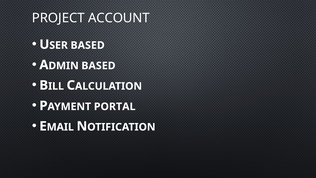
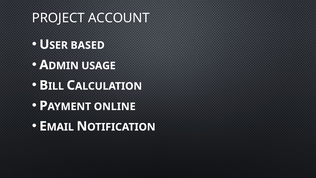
BASED at (98, 66): BASED -> USAGE
PORTAL: PORTAL -> ONLINE
